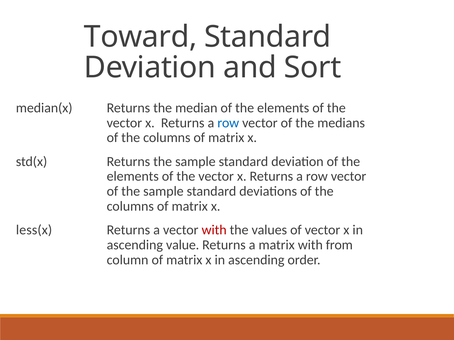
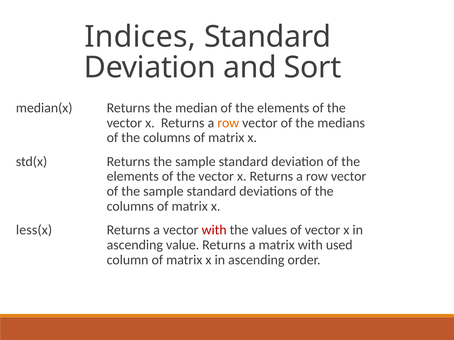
Toward: Toward -> Indices
row at (228, 123) colour: blue -> orange
from: from -> used
